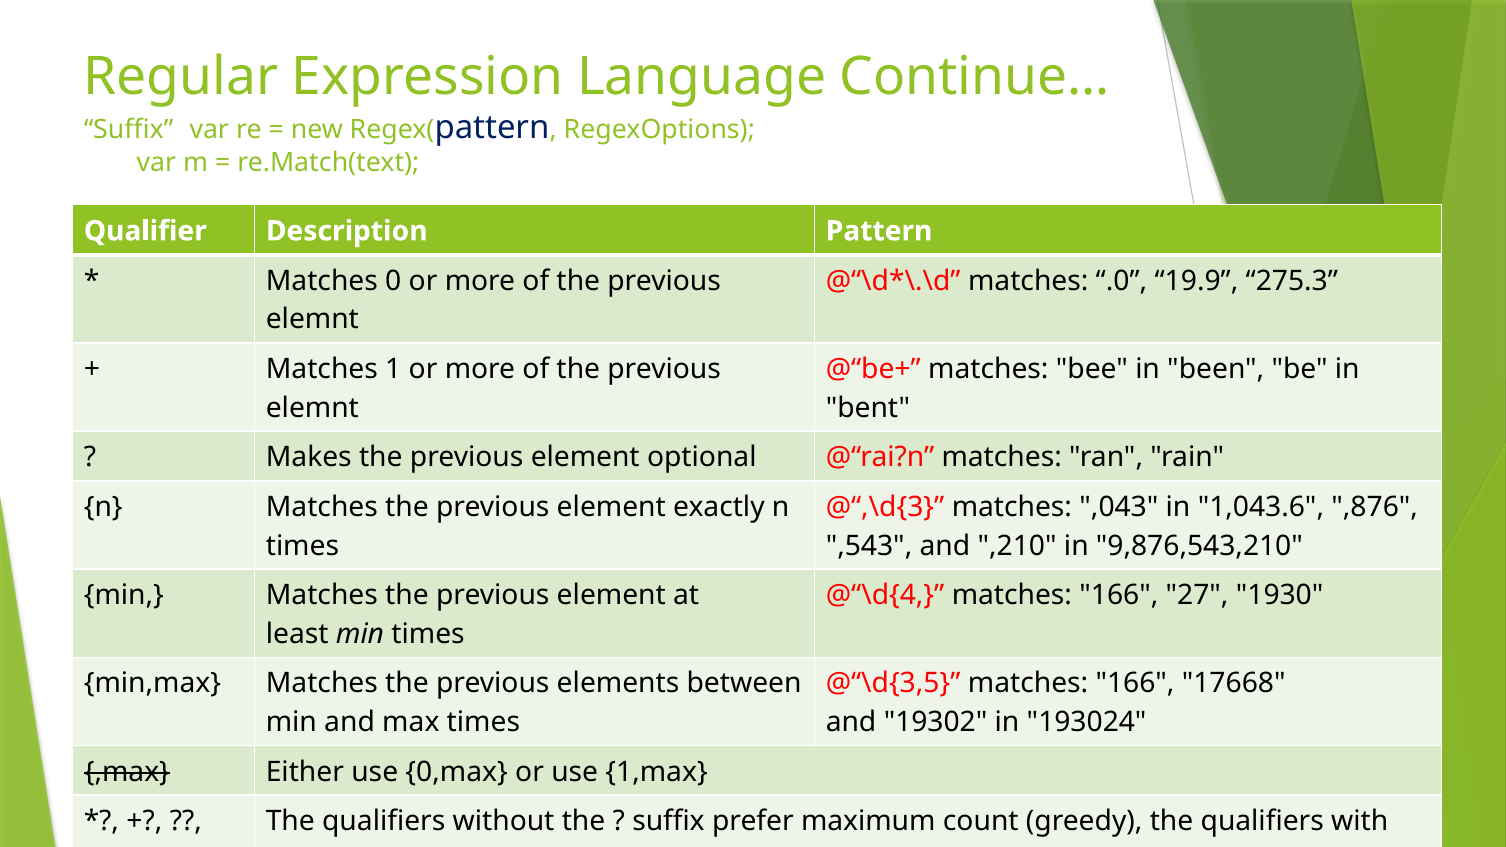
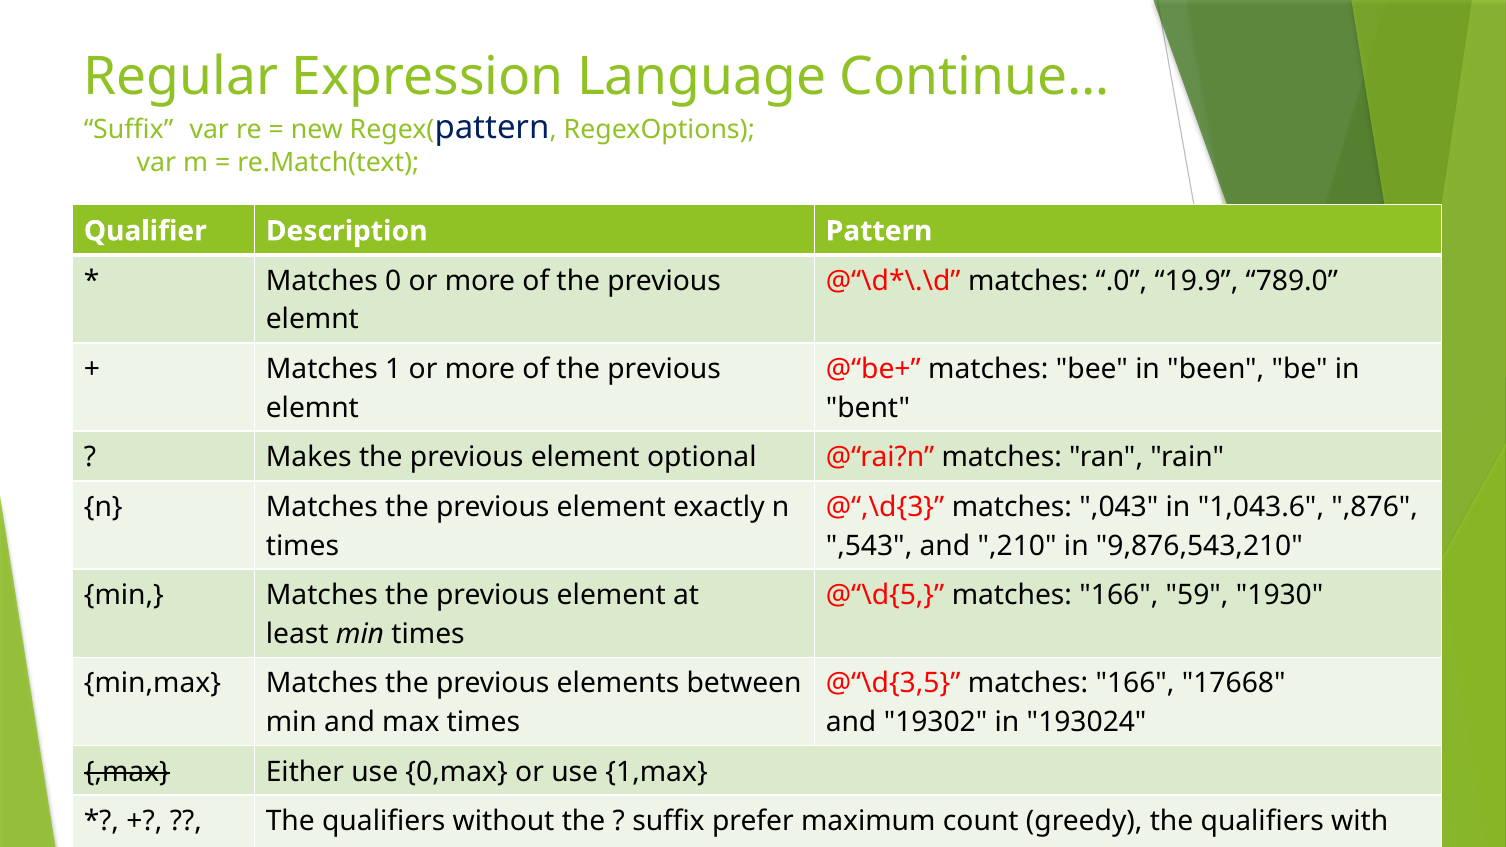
275.3: 275.3 -> 789.0
@“\d{4: @“\d{4 -> @“\d{5
27: 27 -> 59
